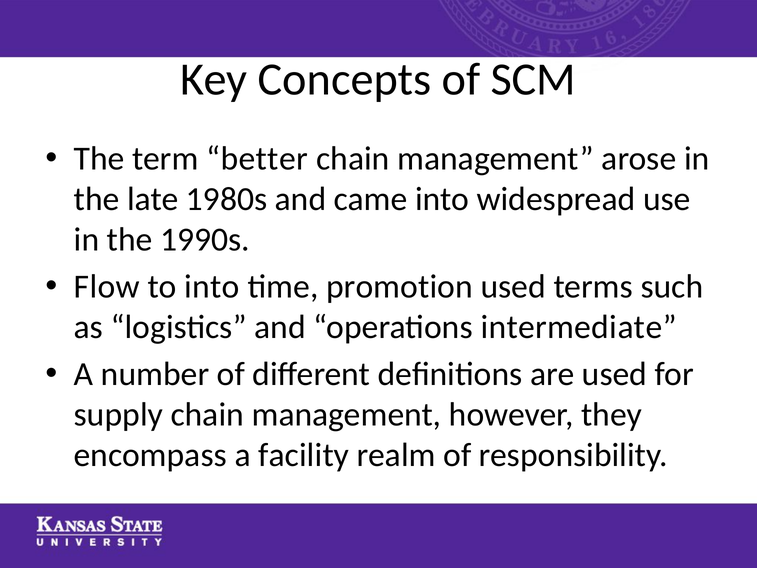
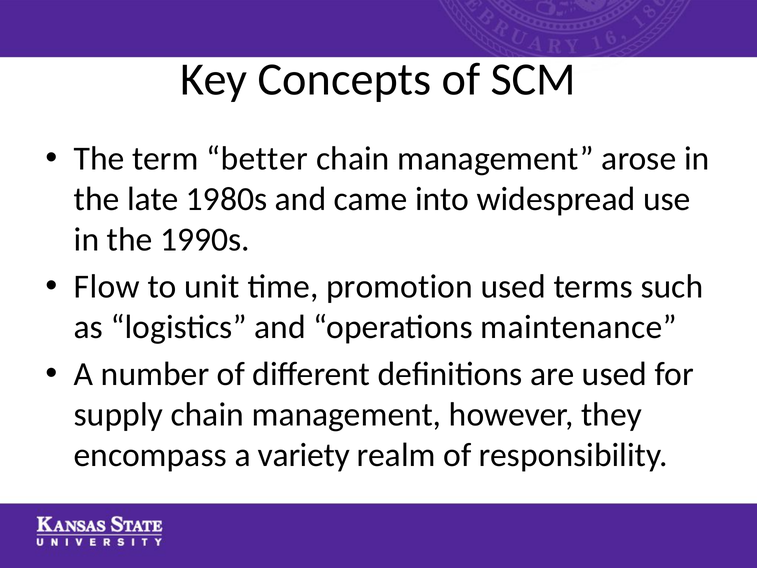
to into: into -> unit
intermediate: intermediate -> maintenance
facility: facility -> variety
